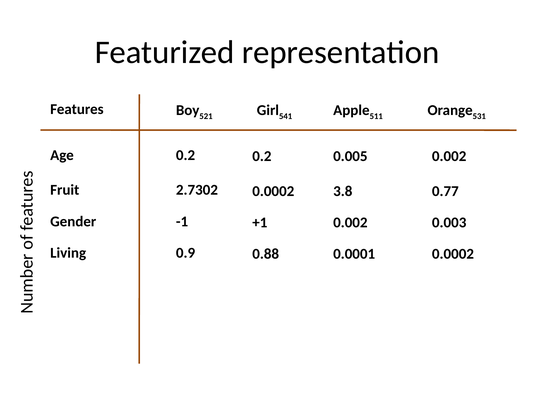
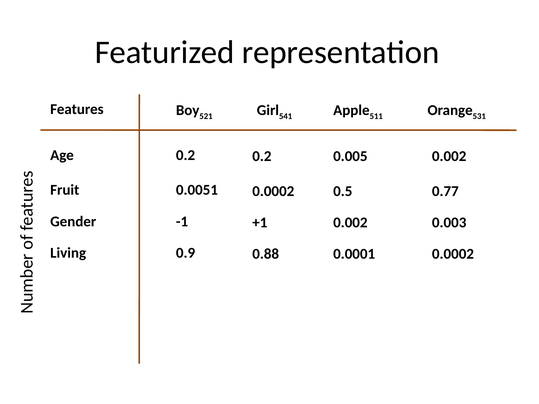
2.7302: 2.7302 -> 0.0051
3.8: 3.8 -> 0.5
